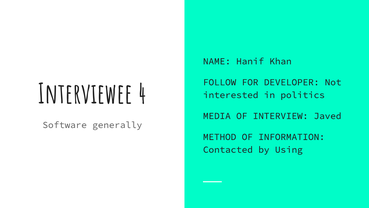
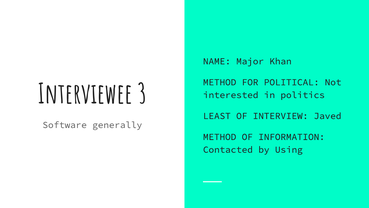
Hanif: Hanif -> Major
FOLLOW at (220, 82): FOLLOW -> METHOD
DEVELOPER: DEVELOPER -> POLITICAL
4: 4 -> 3
MEDIA: MEDIA -> LEAST
